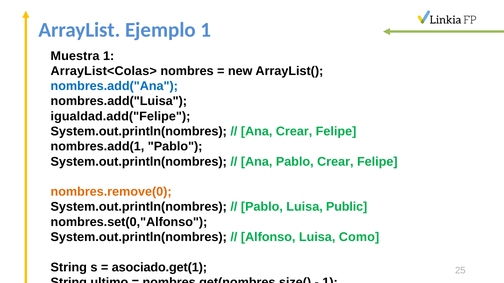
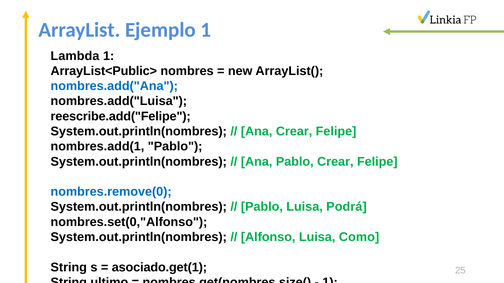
Muestra: Muestra -> Lambda
ArrayList<Colas>: ArrayList<Colas> -> ArrayList<Public>
igualdad.add("Felipe: igualdad.add("Felipe -> reescribe.add("Felipe
nombres.remove(0 colour: orange -> blue
Public: Public -> Podrá
